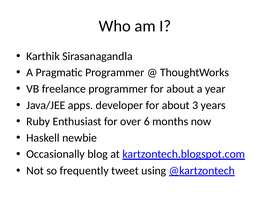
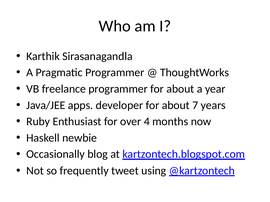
3: 3 -> 7
6: 6 -> 4
